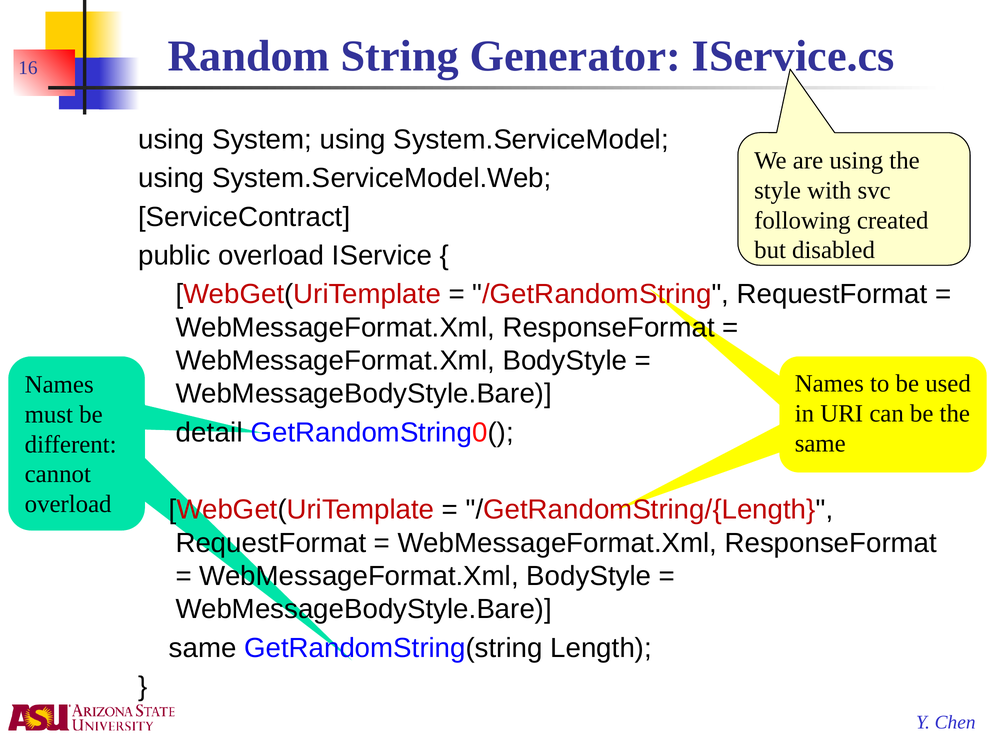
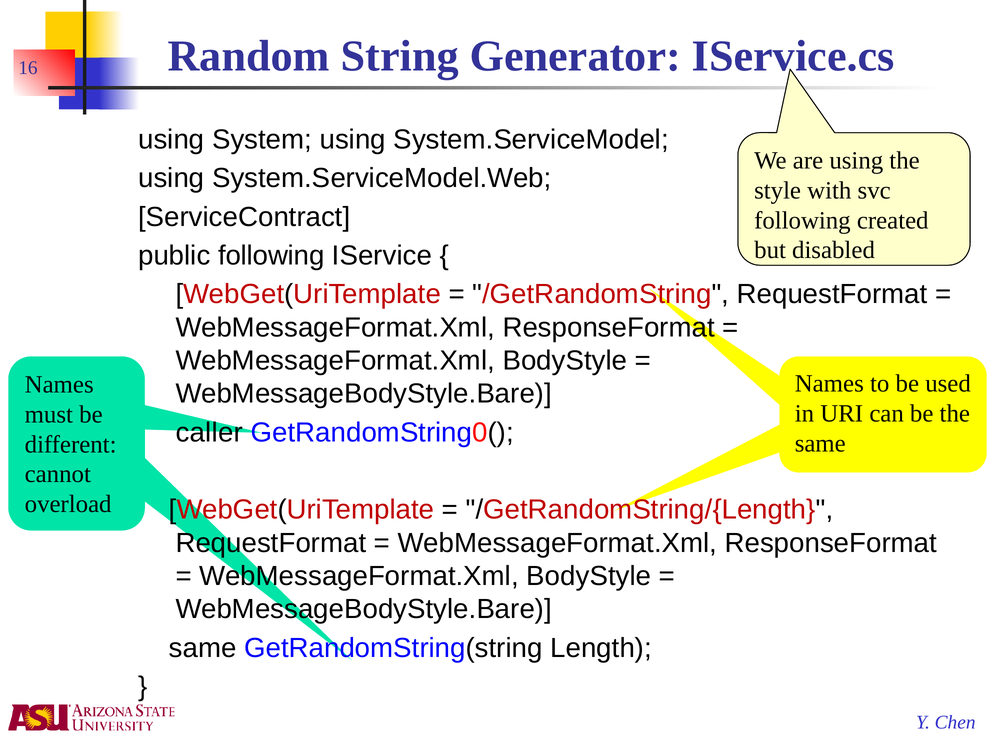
public overload: overload -> following
detail: detail -> caller
